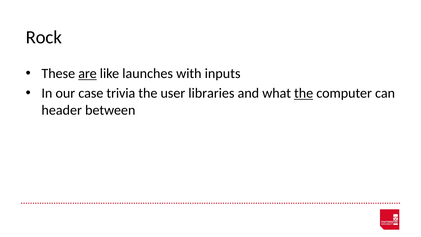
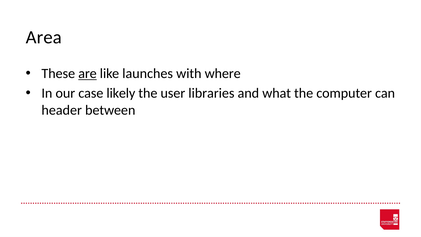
Rock: Rock -> Area
inputs: inputs -> where
trivia: trivia -> likely
the at (304, 93) underline: present -> none
